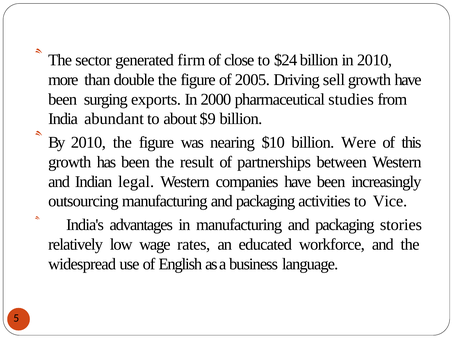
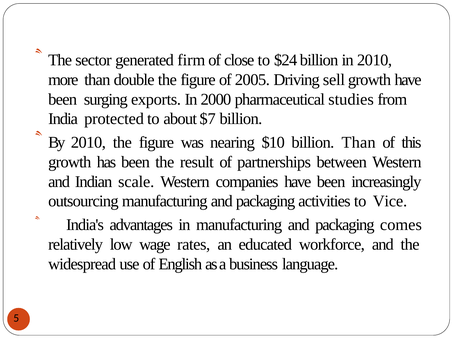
abundant: abundant -> protected
$9: $9 -> $7
billion Were: Were -> Than
legal: legal -> scale
stories: stories -> comes
